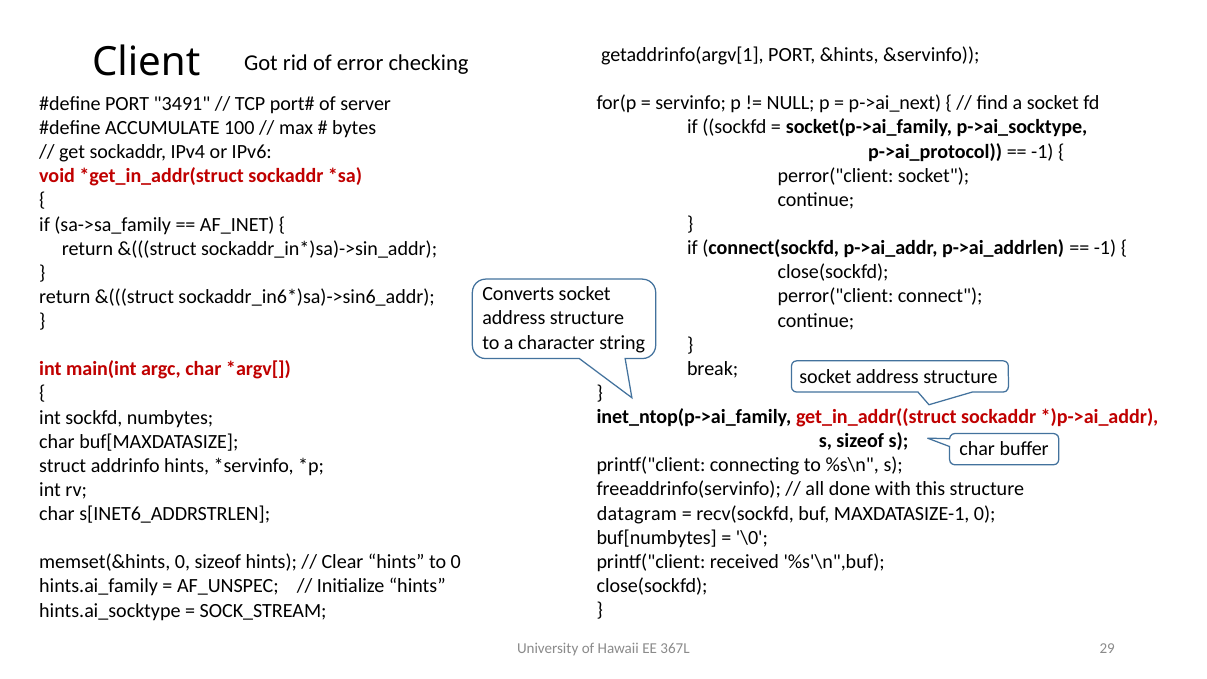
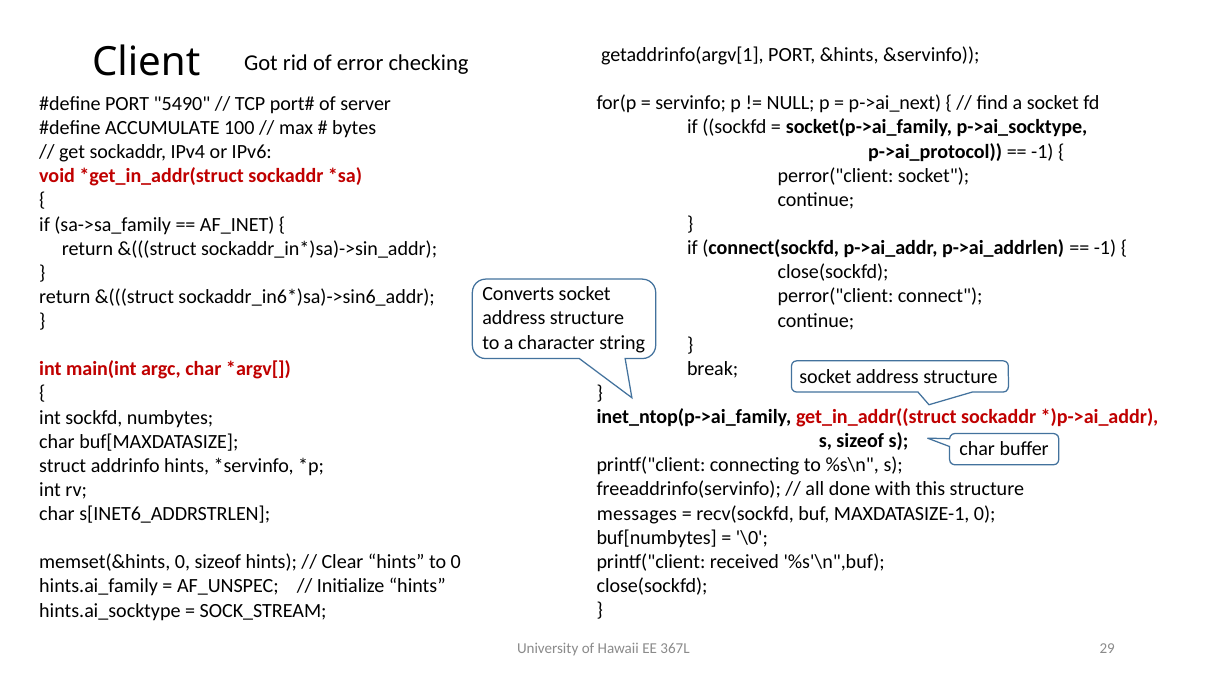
3491: 3491 -> 5490
datagram: datagram -> messages
